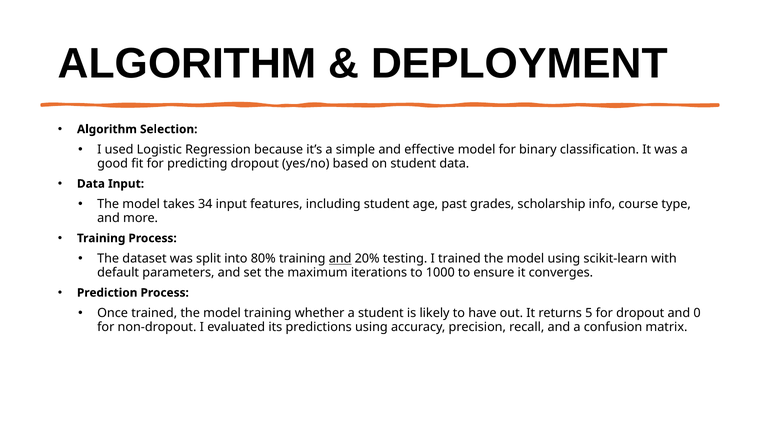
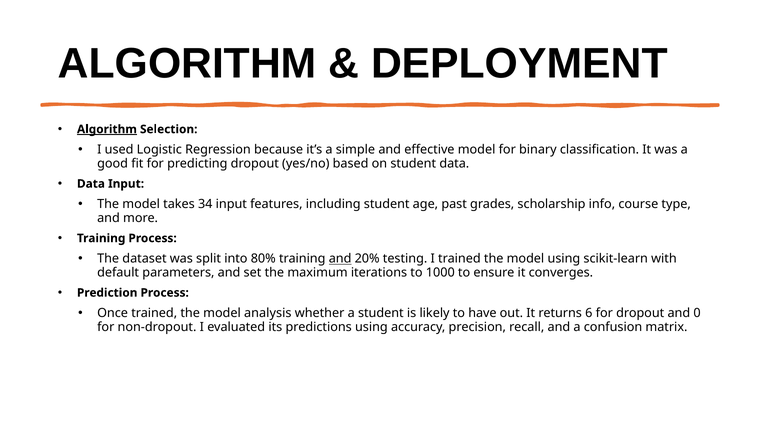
Algorithm at (107, 129) underline: none -> present
model training: training -> analysis
5: 5 -> 6
